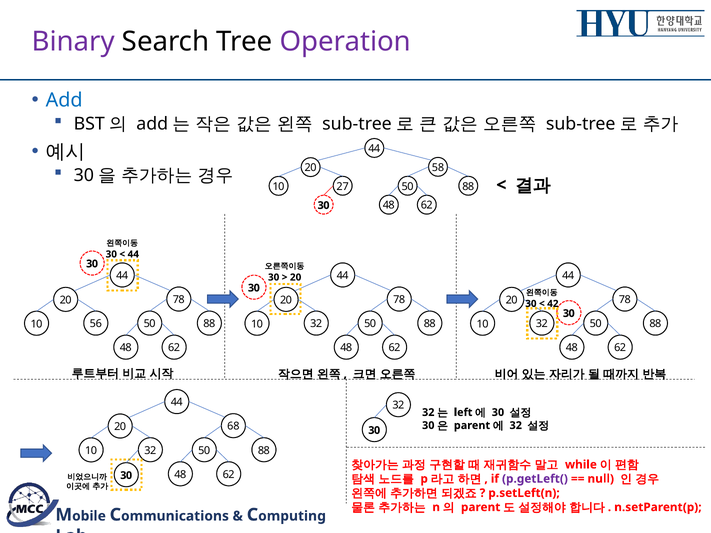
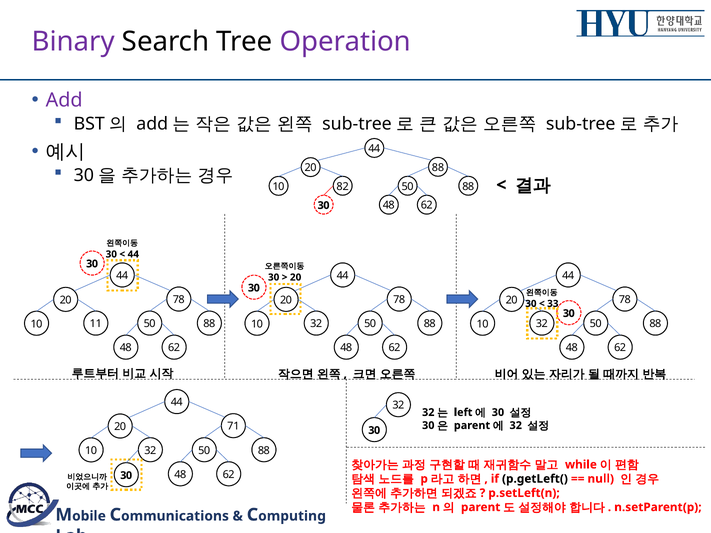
Add colour: blue -> purple
20 58: 58 -> 88
27: 27 -> 82
42: 42 -> 33
56: 56 -> 11
68: 68 -> 71
p.getLeft( colour: purple -> black
